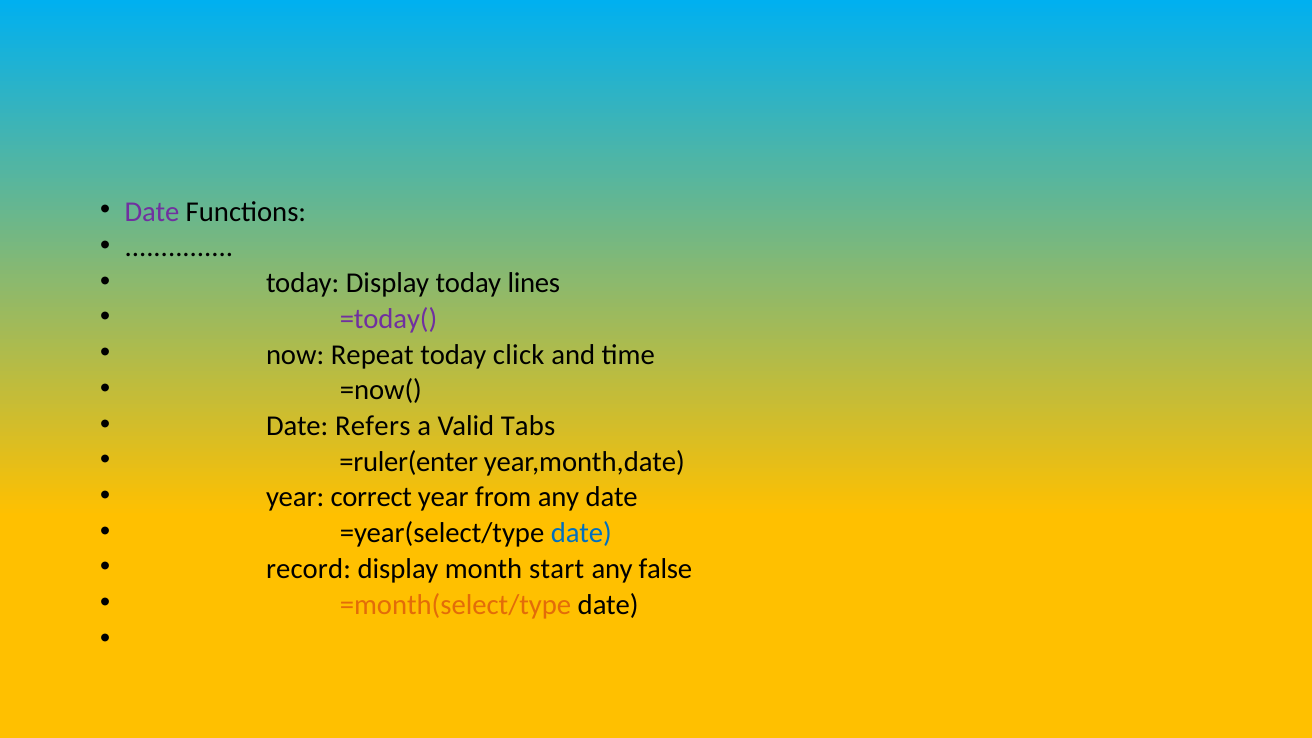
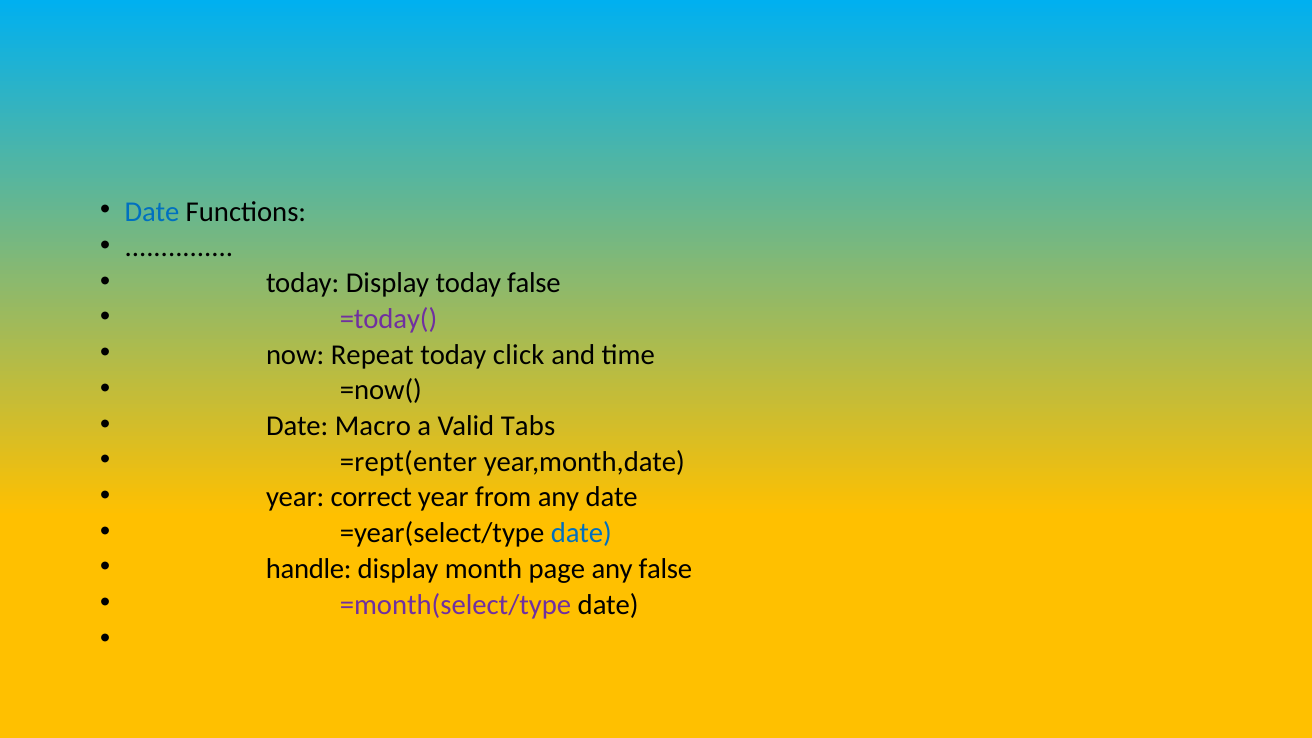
Date at (152, 212) colour: purple -> blue
today lines: lines -> false
Refers: Refers -> Macro
=ruler(enter: =ruler(enter -> =rept(enter
record: record -> handle
start: start -> page
=month(select/type colour: orange -> purple
